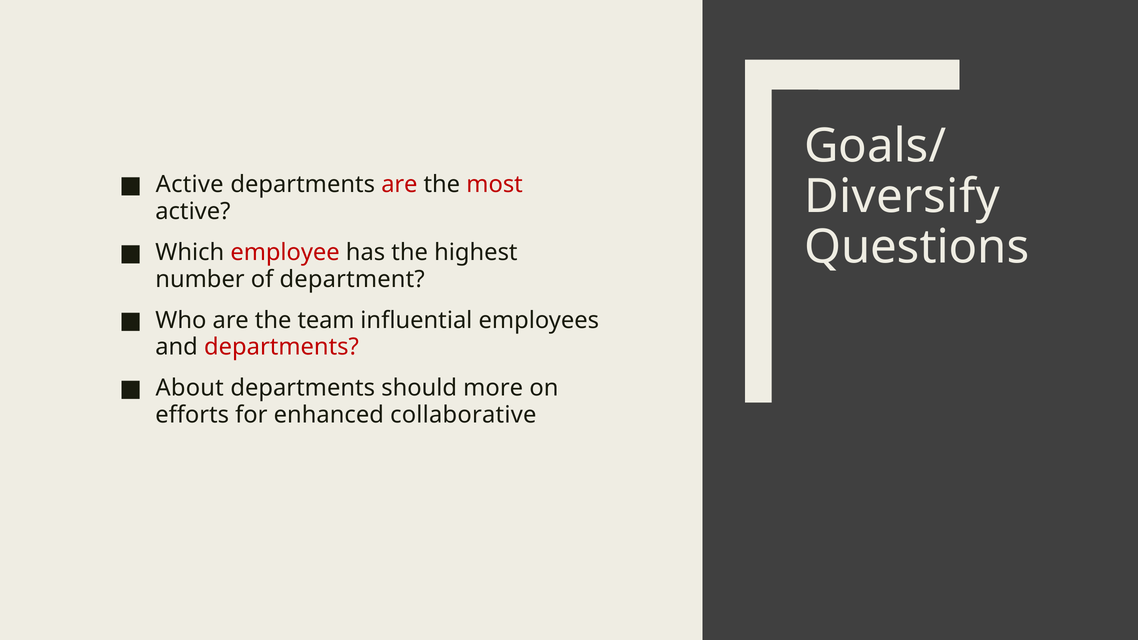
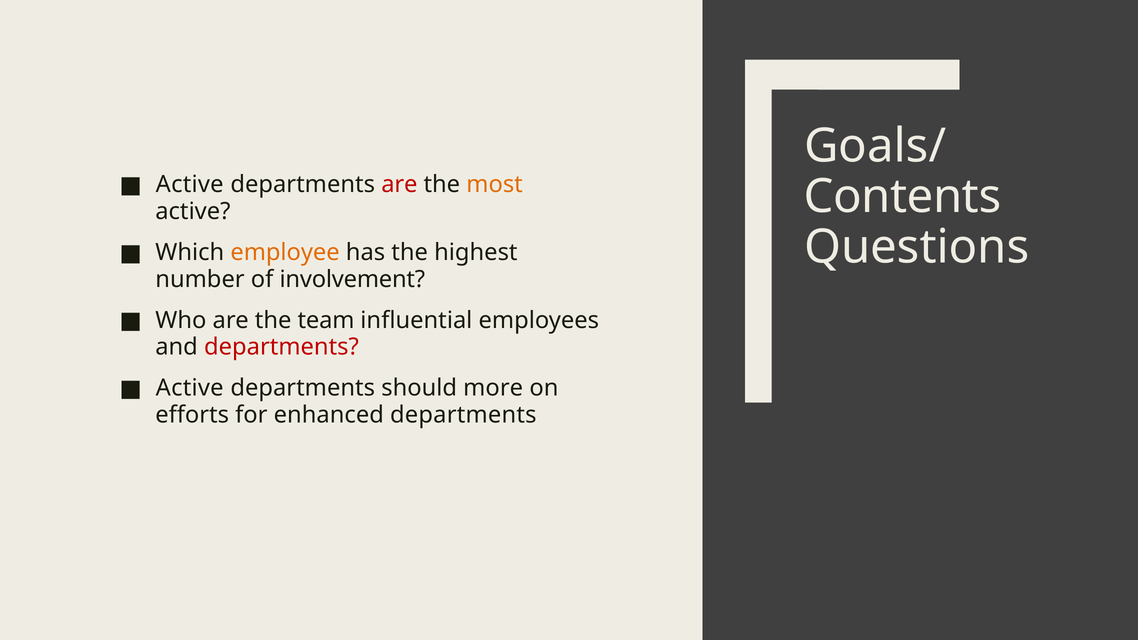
most colour: red -> orange
Diversify: Diversify -> Contents
employee colour: red -> orange
department: department -> involvement
About at (190, 388): About -> Active
enhanced collaborative: collaborative -> departments
